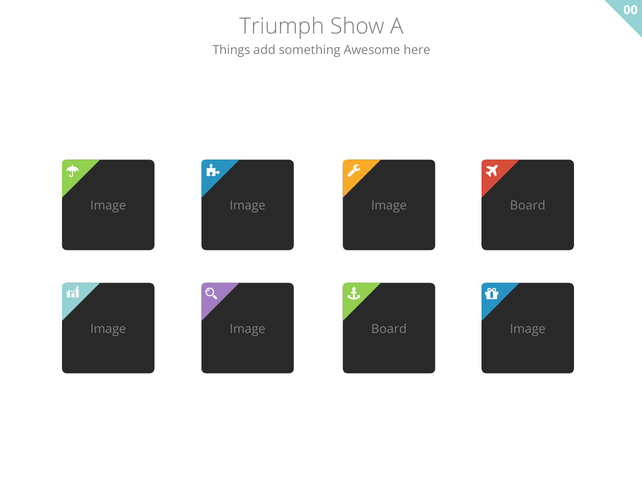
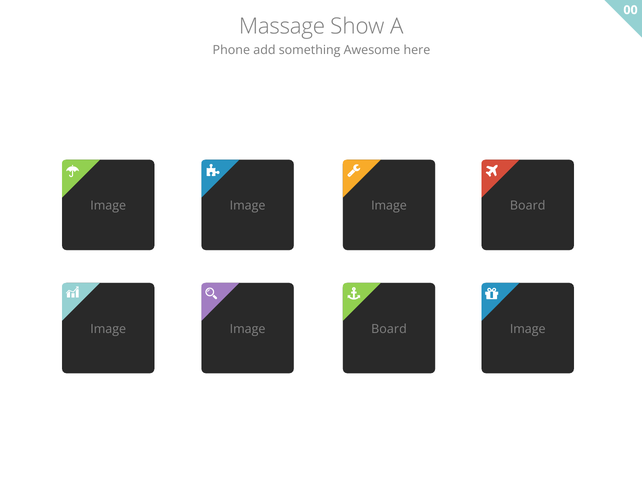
Triumph: Triumph -> Massage
Things: Things -> Phone
